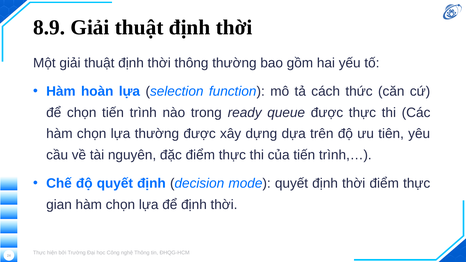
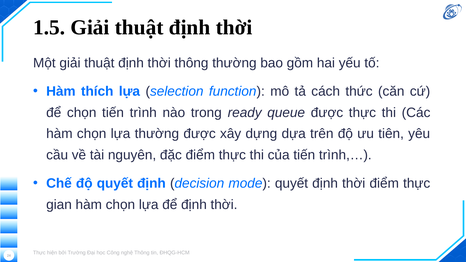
8.9: 8.9 -> 1.5
hoàn: hoàn -> thích
